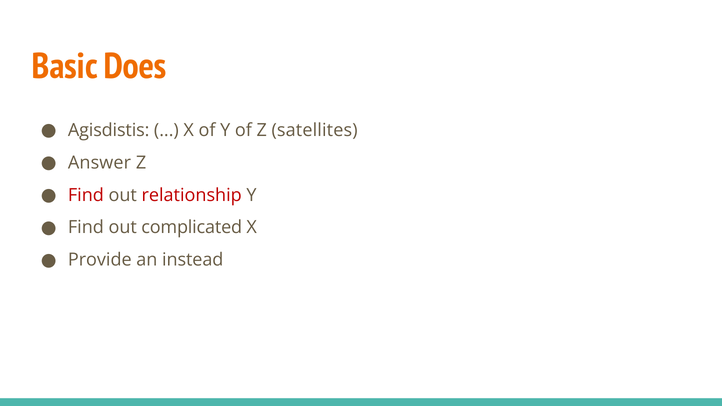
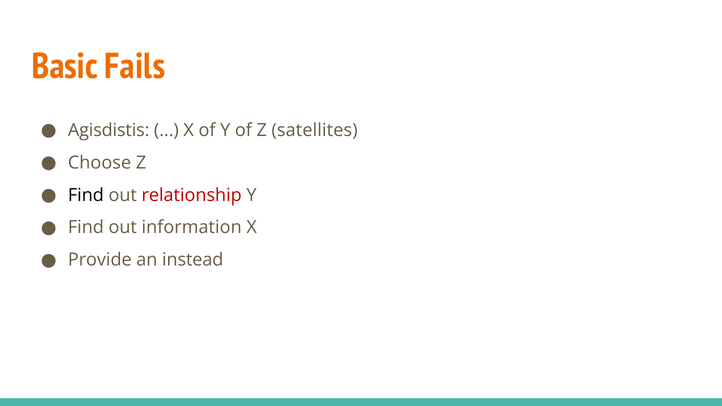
Does: Does -> Fails
Answer: Answer -> Choose
Find at (86, 195) colour: red -> black
complicated: complicated -> information
